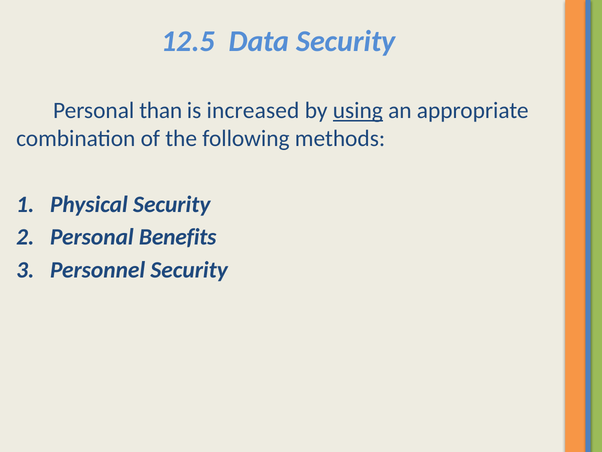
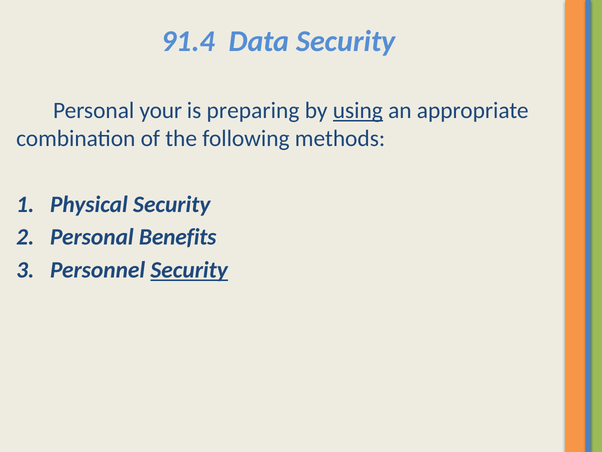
12.5: 12.5 -> 91.4
than: than -> your
increased: increased -> preparing
Security at (189, 270) underline: none -> present
